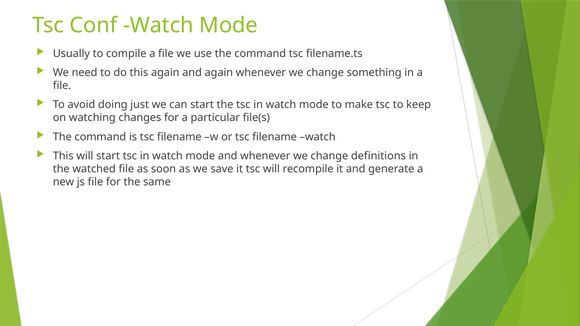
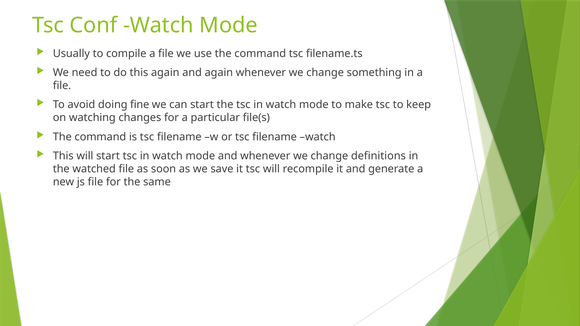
just: just -> fine
